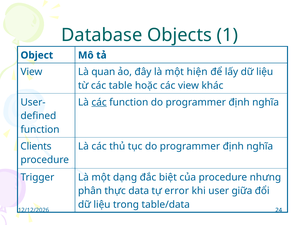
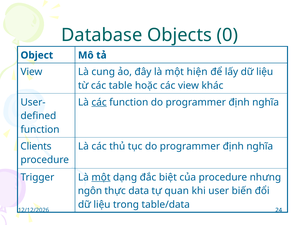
1: 1 -> 0
quan: quan -> cung
một at (101, 177) underline: none -> present
phân: phân -> ngôn
error: error -> quan
giữa: giữa -> biến
